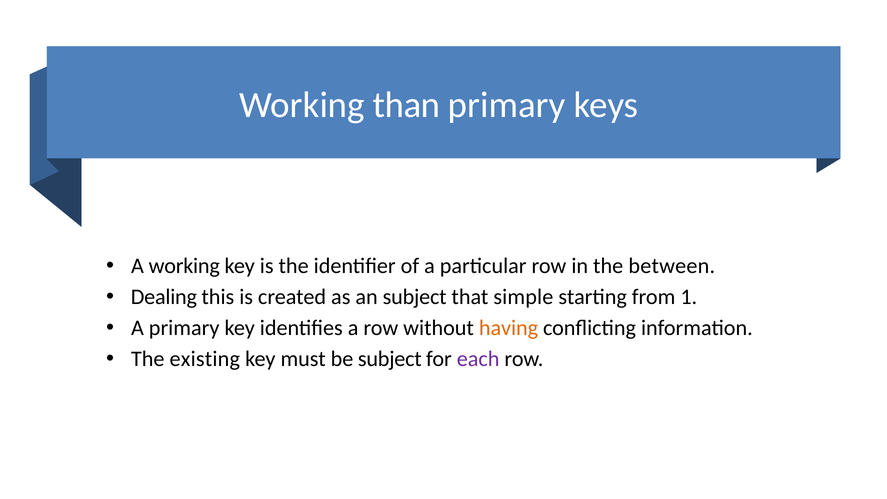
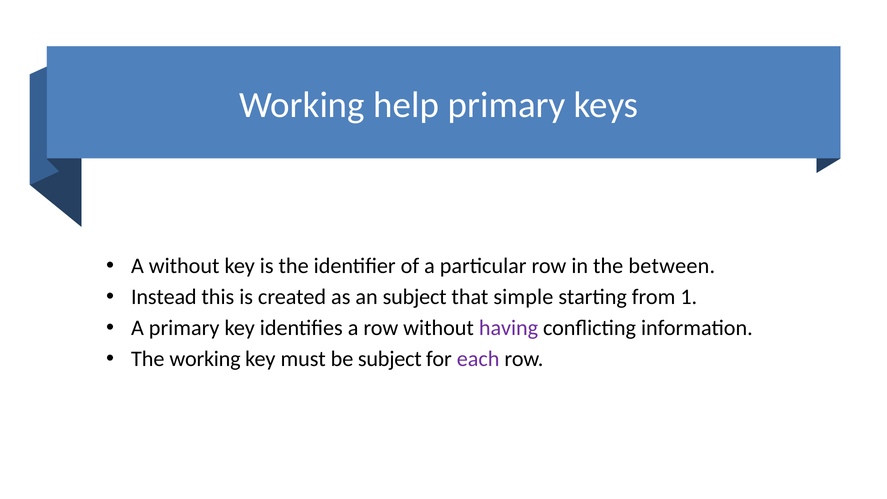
than: than -> help
A working: working -> without
Dealing: Dealing -> Instead
having colour: orange -> purple
The existing: existing -> working
